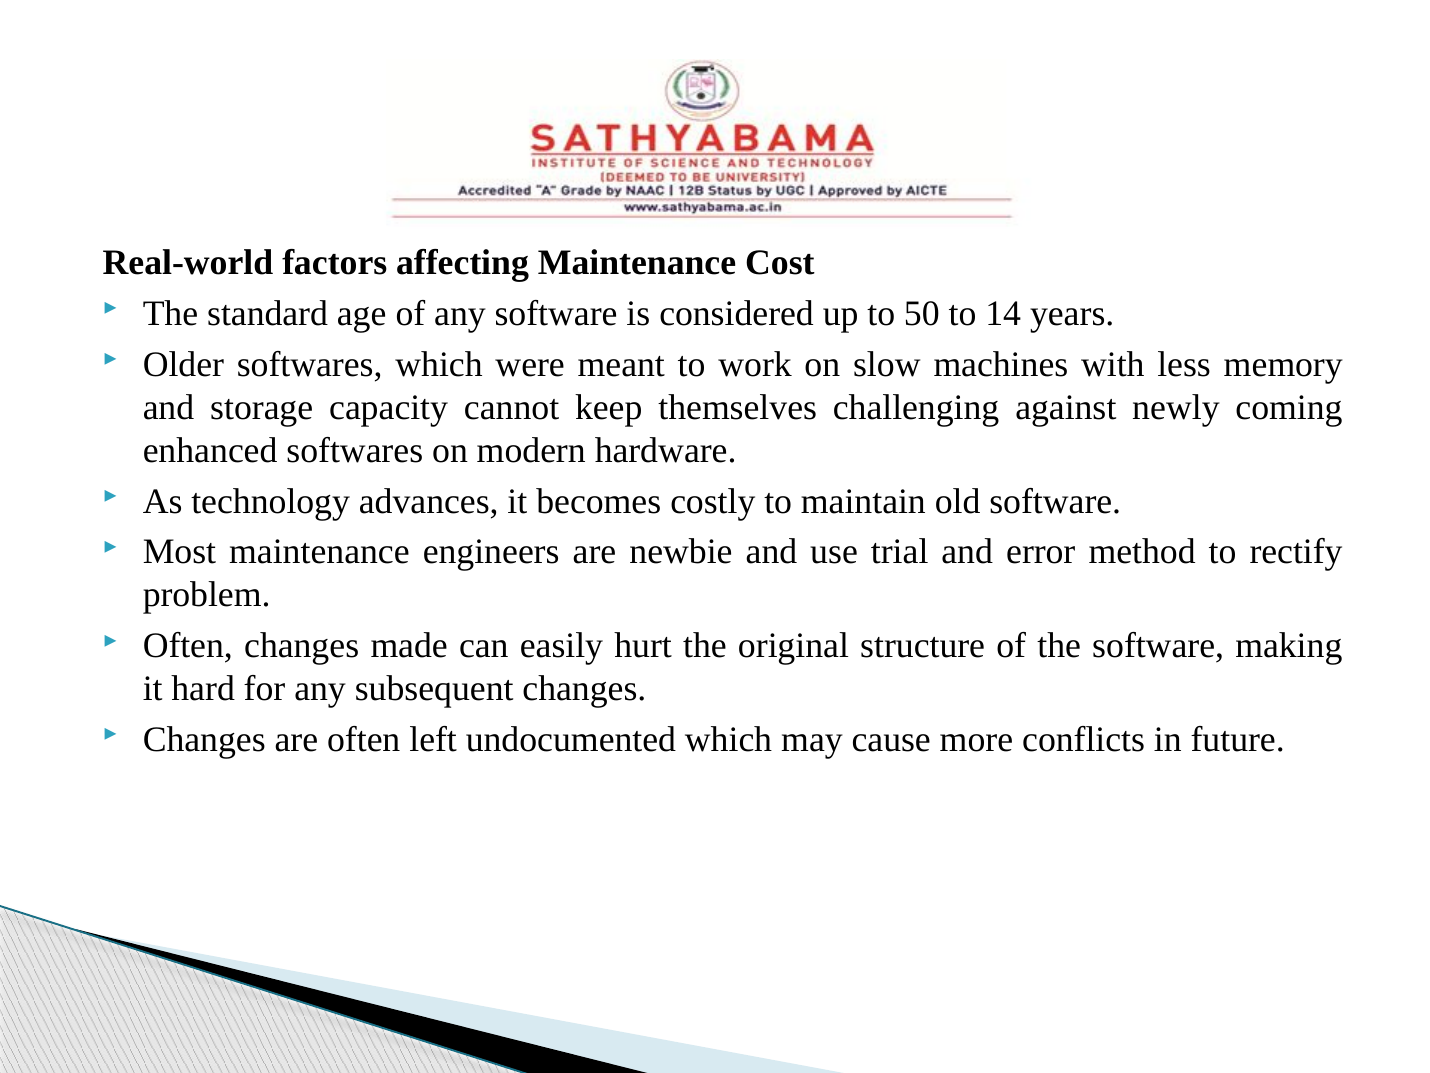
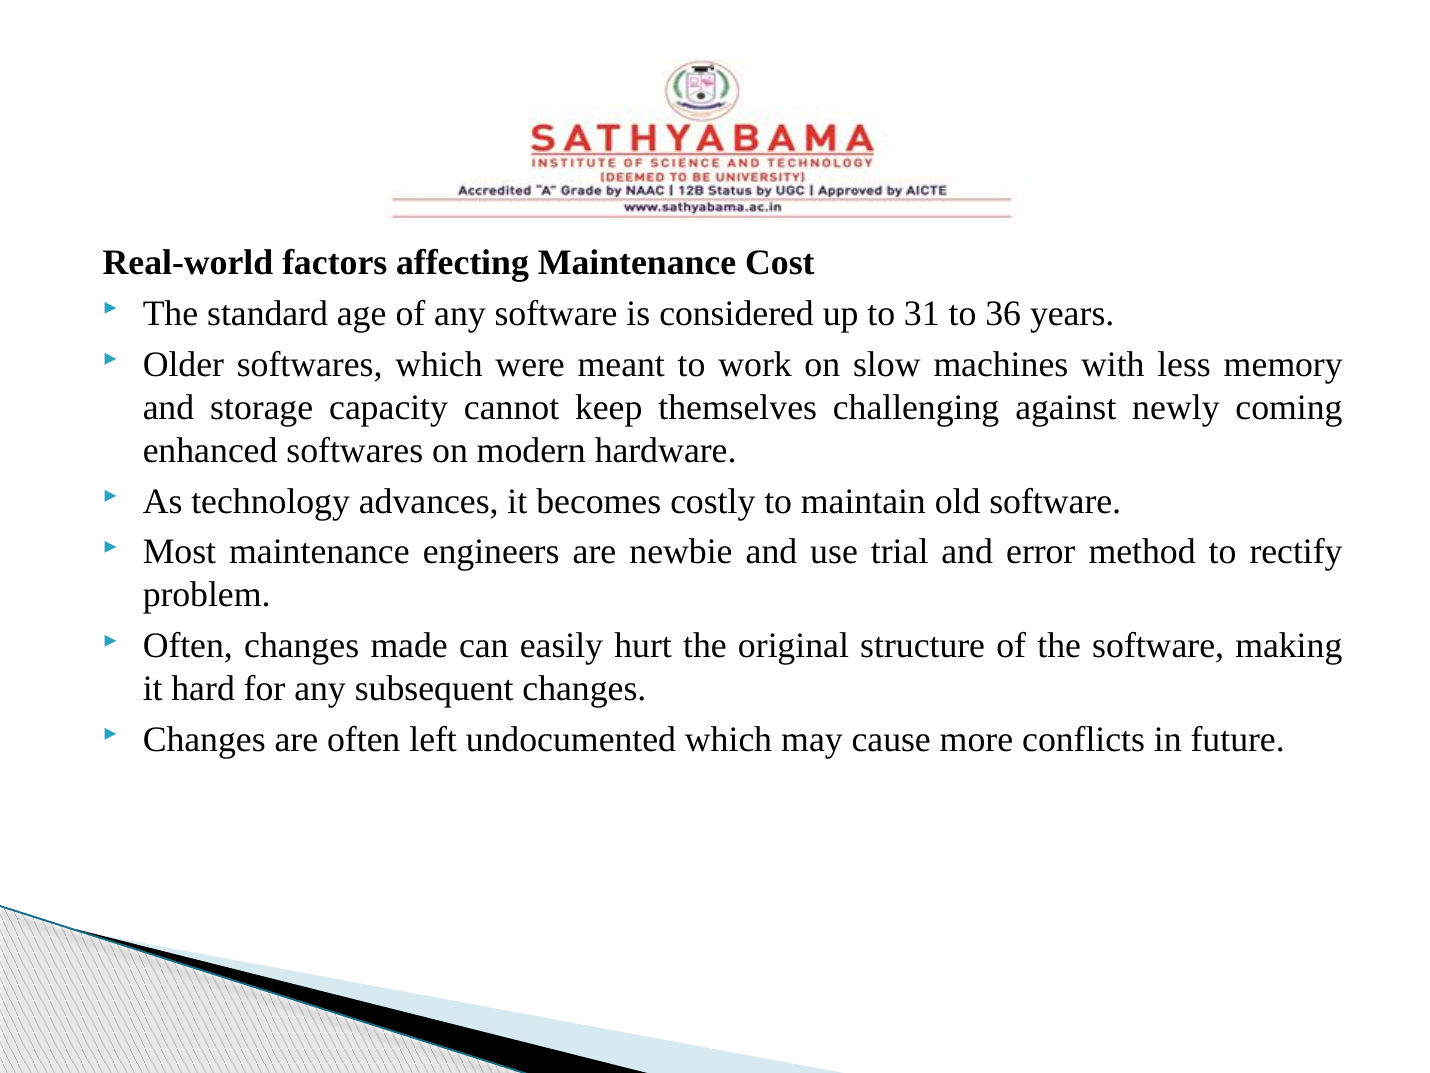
50: 50 -> 31
14: 14 -> 36
